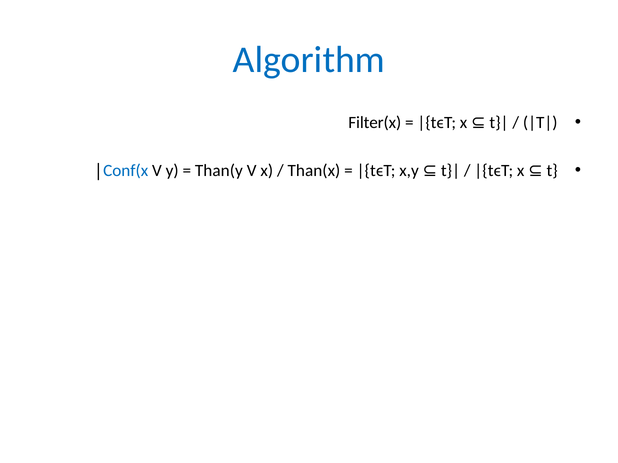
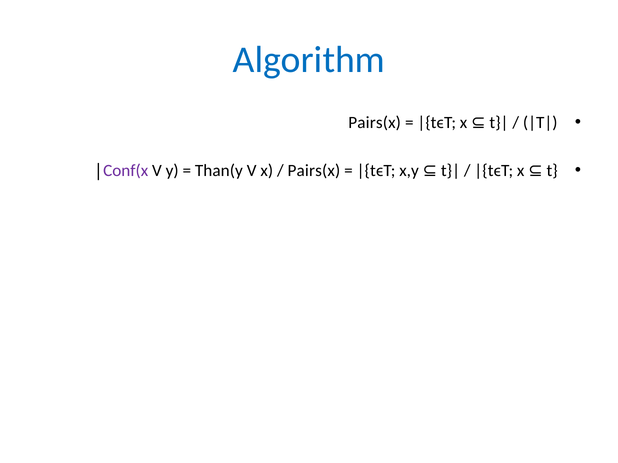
Filter(x at (375, 123): Filter(x -> Pairs(x
Conf(x colour: blue -> purple
Than(x at (314, 171): Than(x -> Pairs(x
